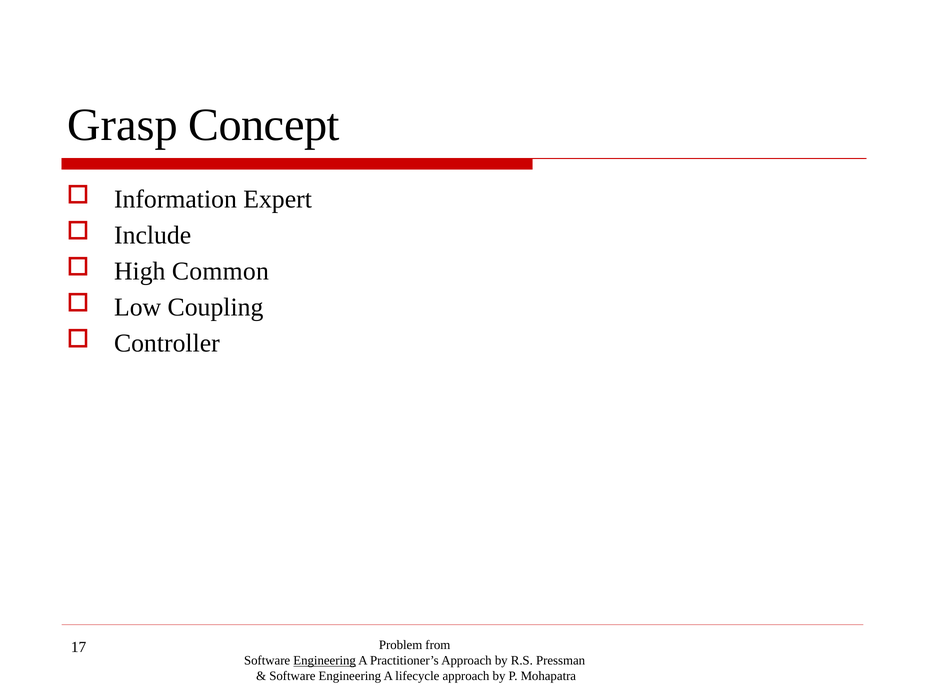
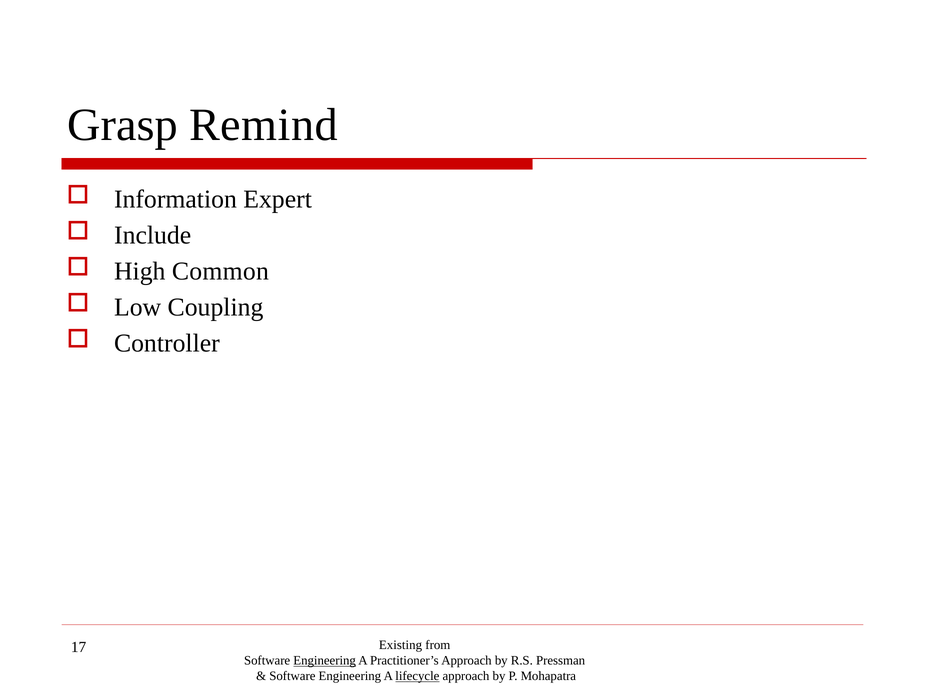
Concept: Concept -> Remind
Problem: Problem -> Existing
lifecycle underline: none -> present
